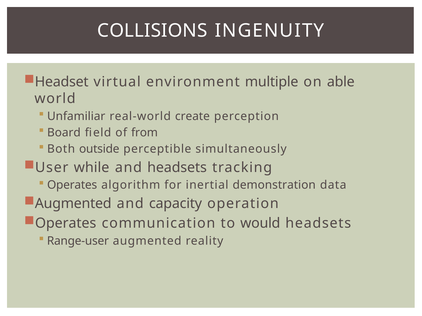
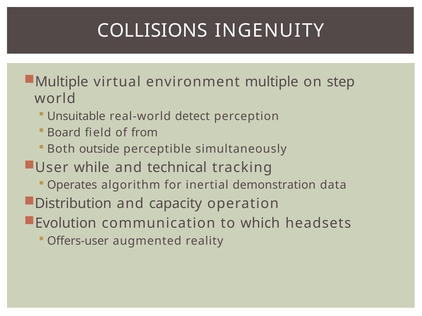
Headset at (62, 82): Headset -> Multiple
able: able -> step
Unfamiliar: Unfamiliar -> Unsuitable
create: create -> detect
and headsets: headsets -> technical
Augmented at (73, 204): Augmented -> Distribution
Operates at (66, 224): Operates -> Evolution
would: would -> which
Range-user: Range-user -> Offers-user
